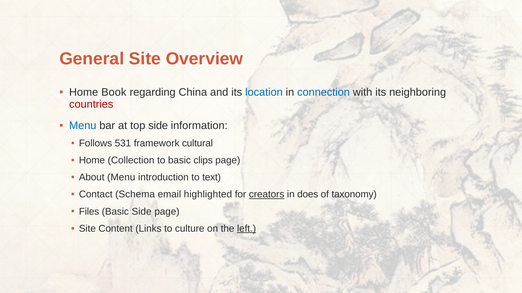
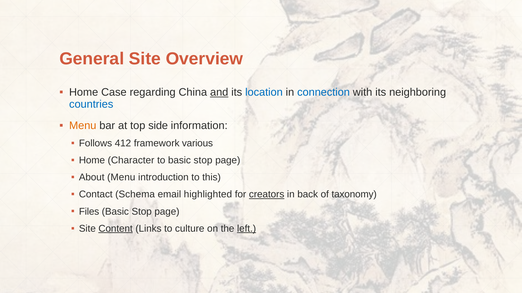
Book: Book -> Case
and underline: none -> present
countries colour: red -> blue
Menu at (83, 126) colour: blue -> orange
531: 531 -> 412
cultural: cultural -> various
Collection: Collection -> Character
to basic clips: clips -> stop
text: text -> this
does: does -> back
Side at (142, 212): Side -> Stop
Content underline: none -> present
